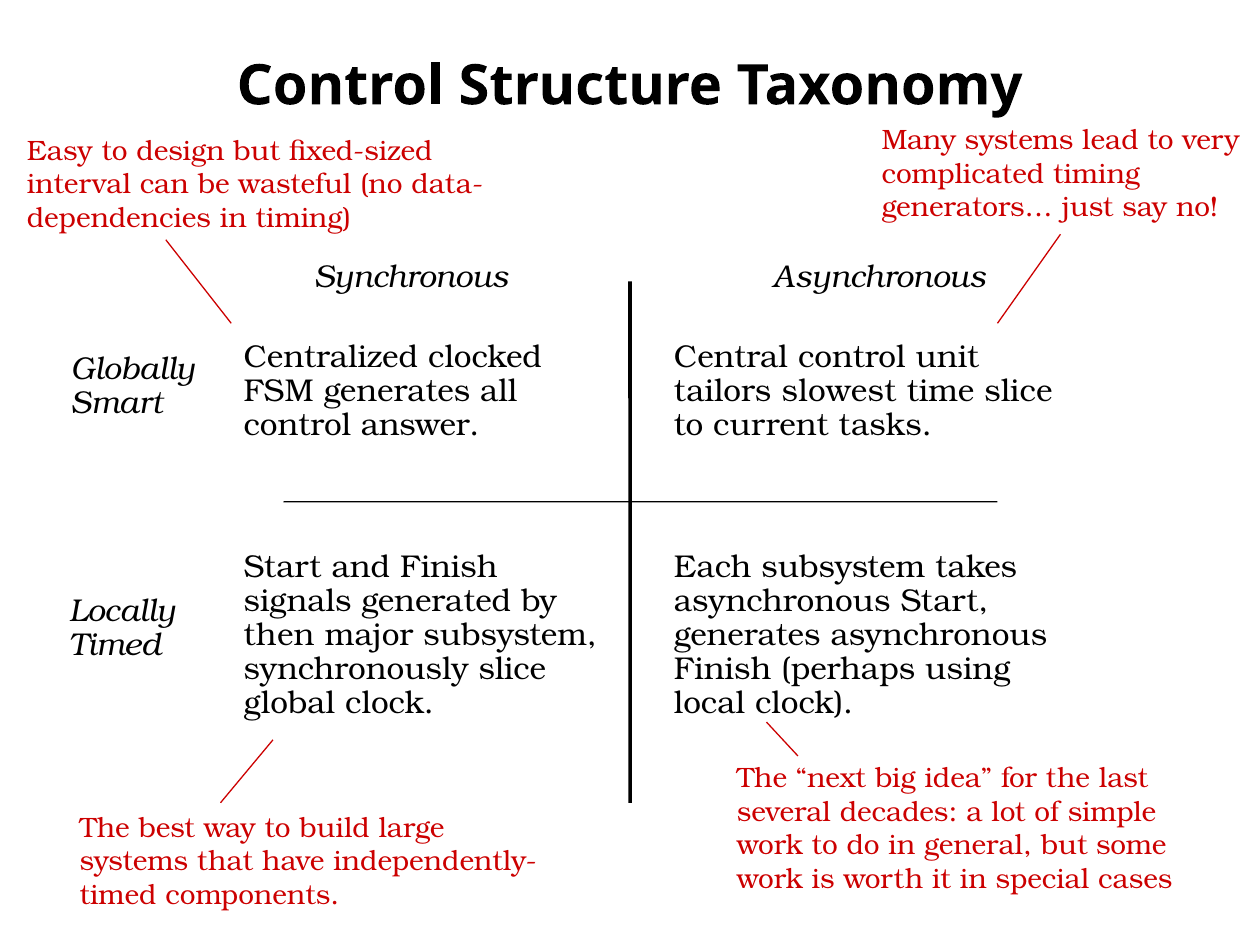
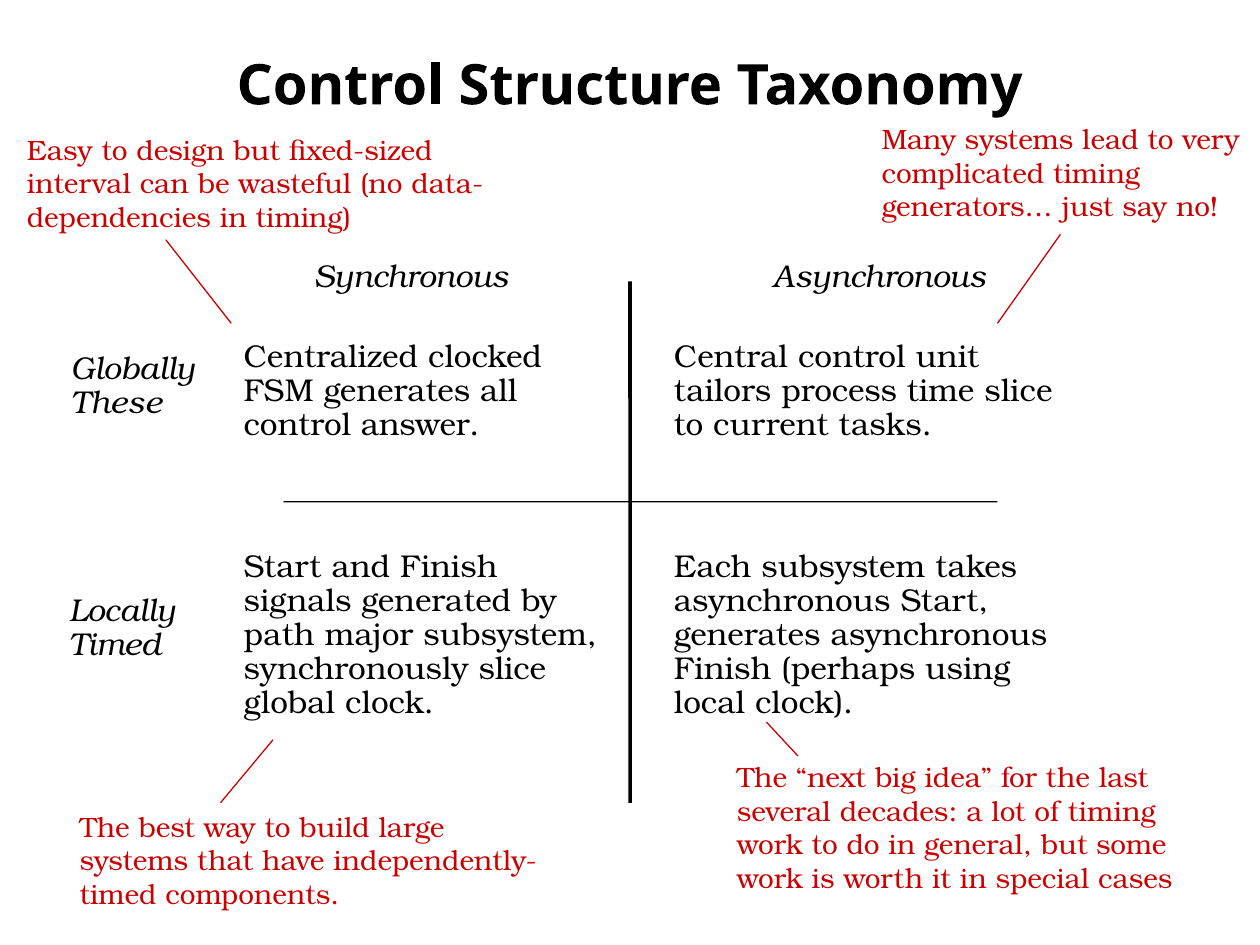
slowest: slowest -> process
Smart: Smart -> These
then: then -> path
of simple: simple -> timing
